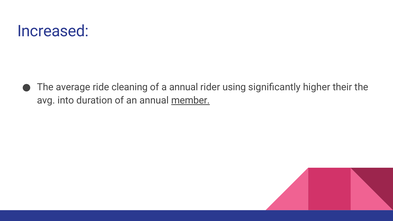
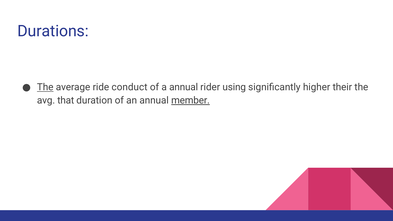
Increased: Increased -> Durations
The at (45, 87) underline: none -> present
cleaning: cleaning -> conduct
into: into -> that
